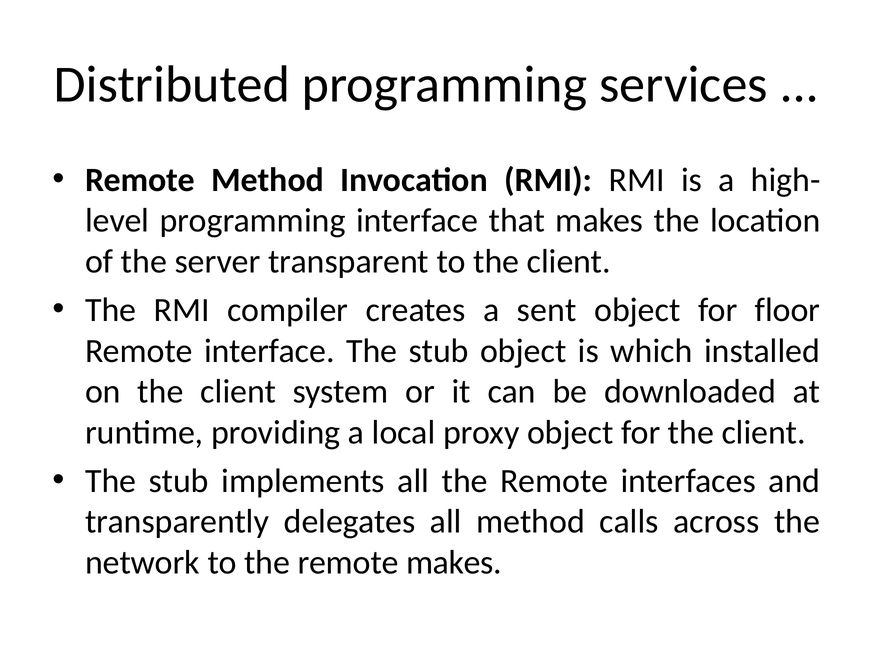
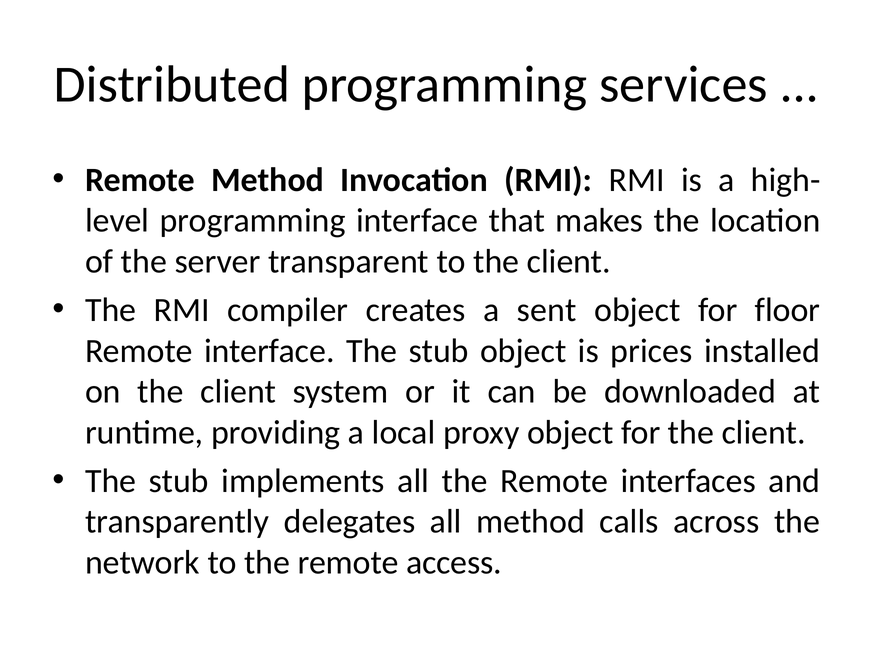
which: which -> prices
remote makes: makes -> access
